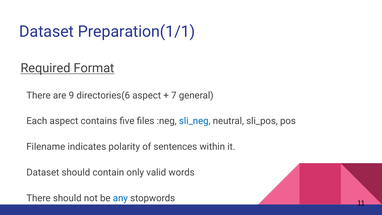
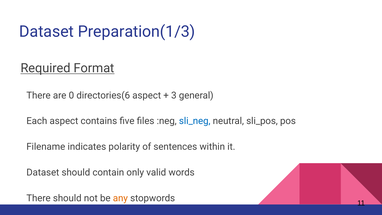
Preparation(1/1: Preparation(1/1 -> Preparation(1/3
9: 9 -> 0
7: 7 -> 3
any colour: blue -> orange
